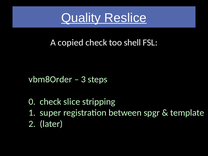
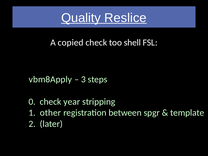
vbm8Order: vbm8Order -> vbm8Apply
slice: slice -> year
super: super -> other
